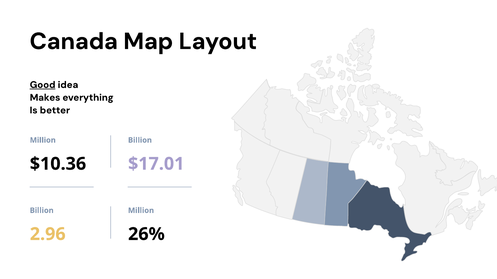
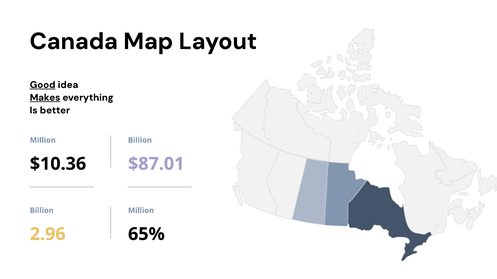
Makes underline: none -> present
$17.01: $17.01 -> $87.01
26%: 26% -> 65%
